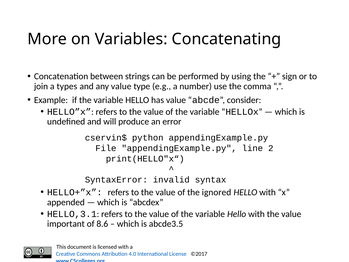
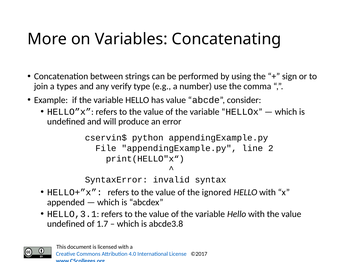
any value: value -> verify
important at (66, 224): important -> undefined
8.6: 8.6 -> 1.7
abcde3.5: abcde3.5 -> abcde3.8
